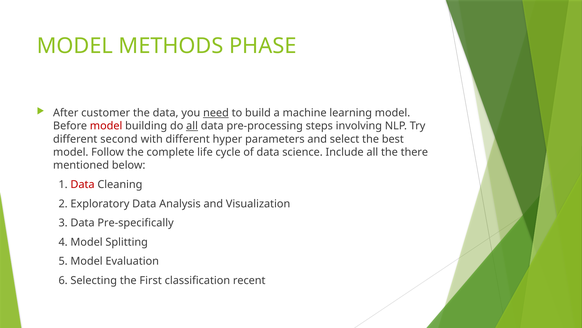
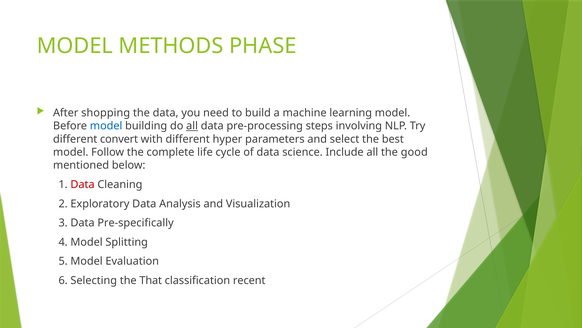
customer: customer -> shopping
need underline: present -> none
model at (106, 126) colour: red -> blue
second: second -> convert
there: there -> good
First: First -> That
